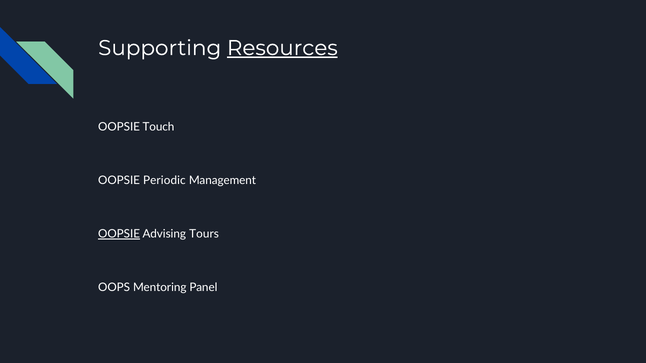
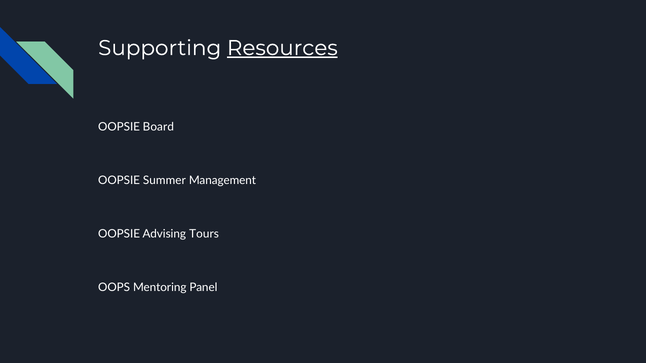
Touch: Touch -> Board
Periodic: Periodic -> Summer
OOPSIE at (119, 234) underline: present -> none
